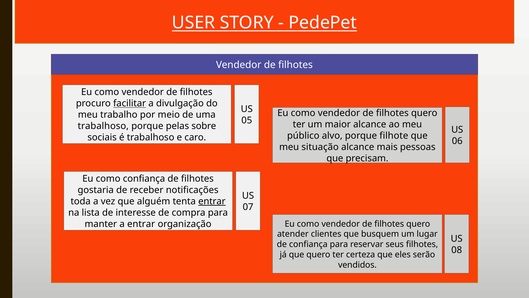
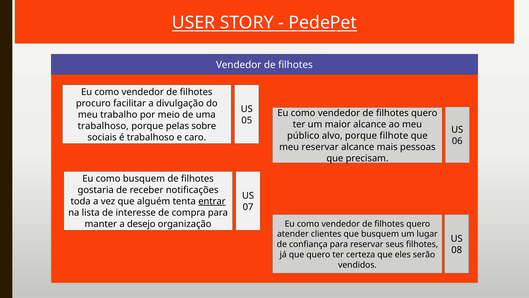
facilitar underline: present -> none
meu situação: situação -> reservar
como confiança: confiança -> busquem
a entrar: entrar -> desejo
